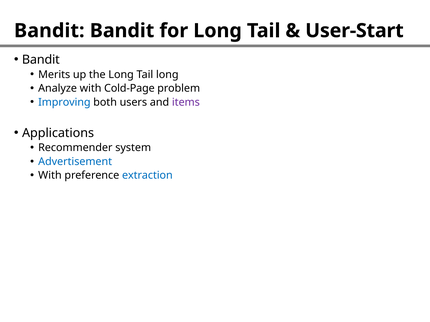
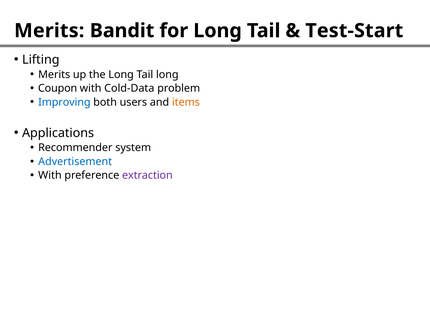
Bandit at (49, 31): Bandit -> Merits
User-Start: User-Start -> Test-Start
Bandit at (41, 60): Bandit -> Lifting
Analyze: Analyze -> Coupon
Cold-Page: Cold-Page -> Cold-Data
items colour: purple -> orange
extraction colour: blue -> purple
